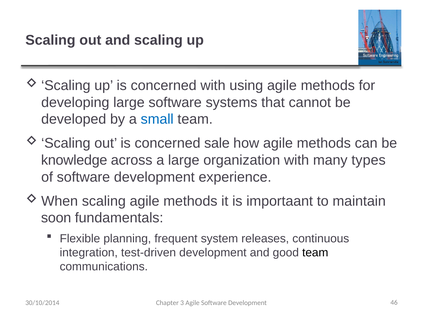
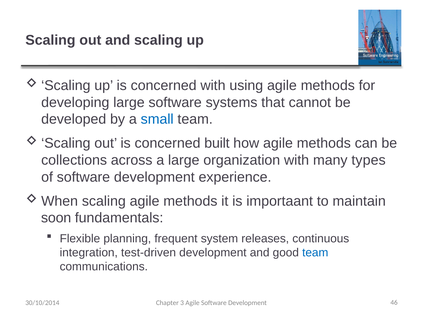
sale: sale -> built
knowledge: knowledge -> collections
team at (315, 253) colour: black -> blue
